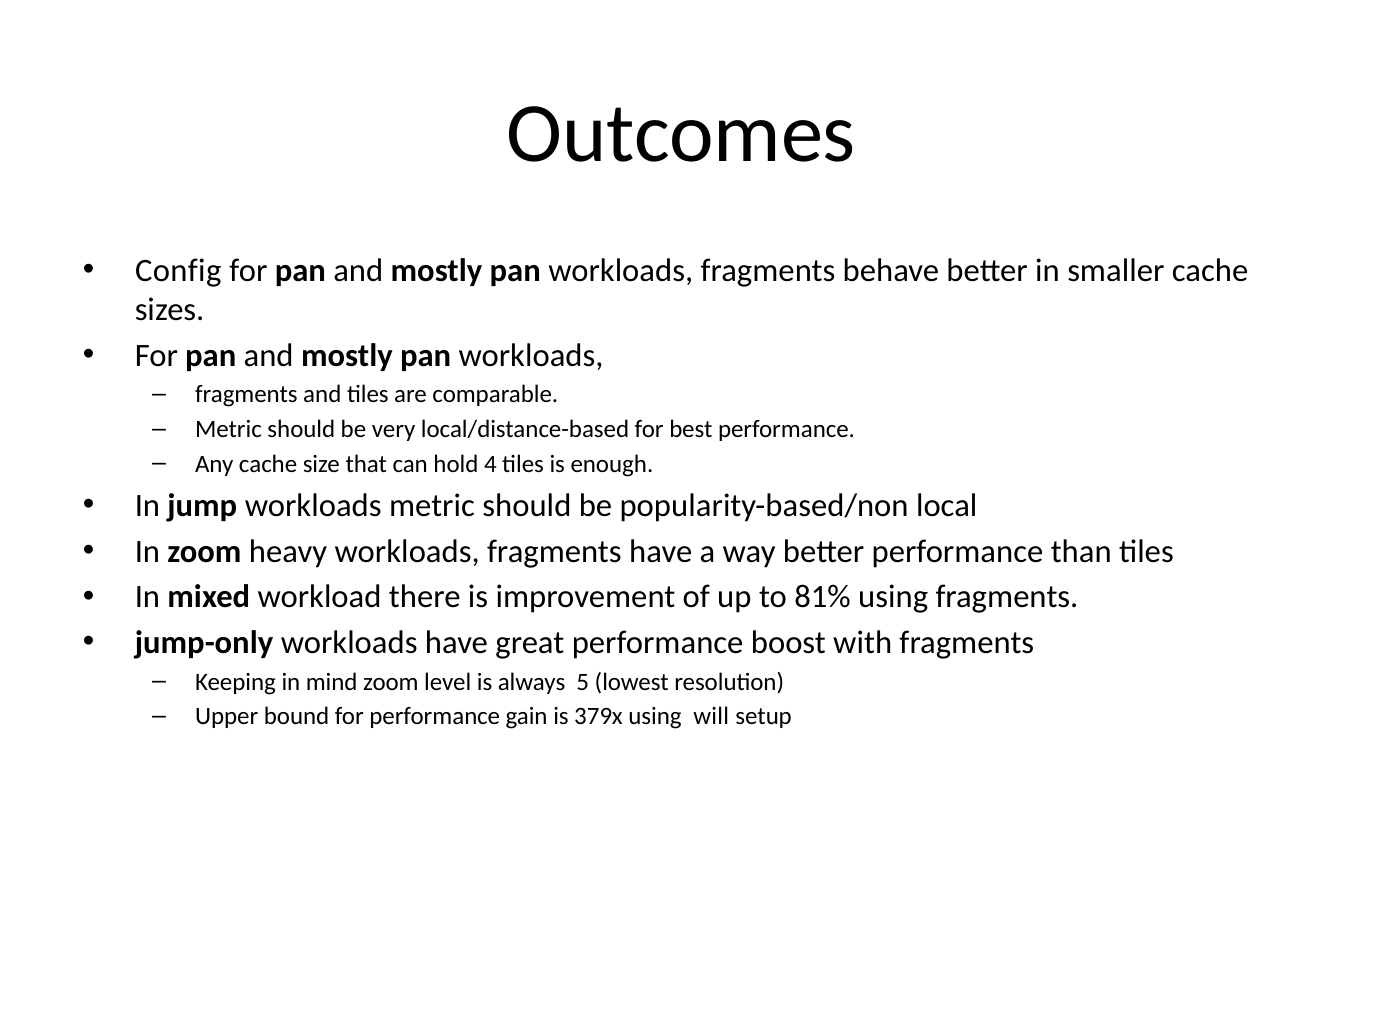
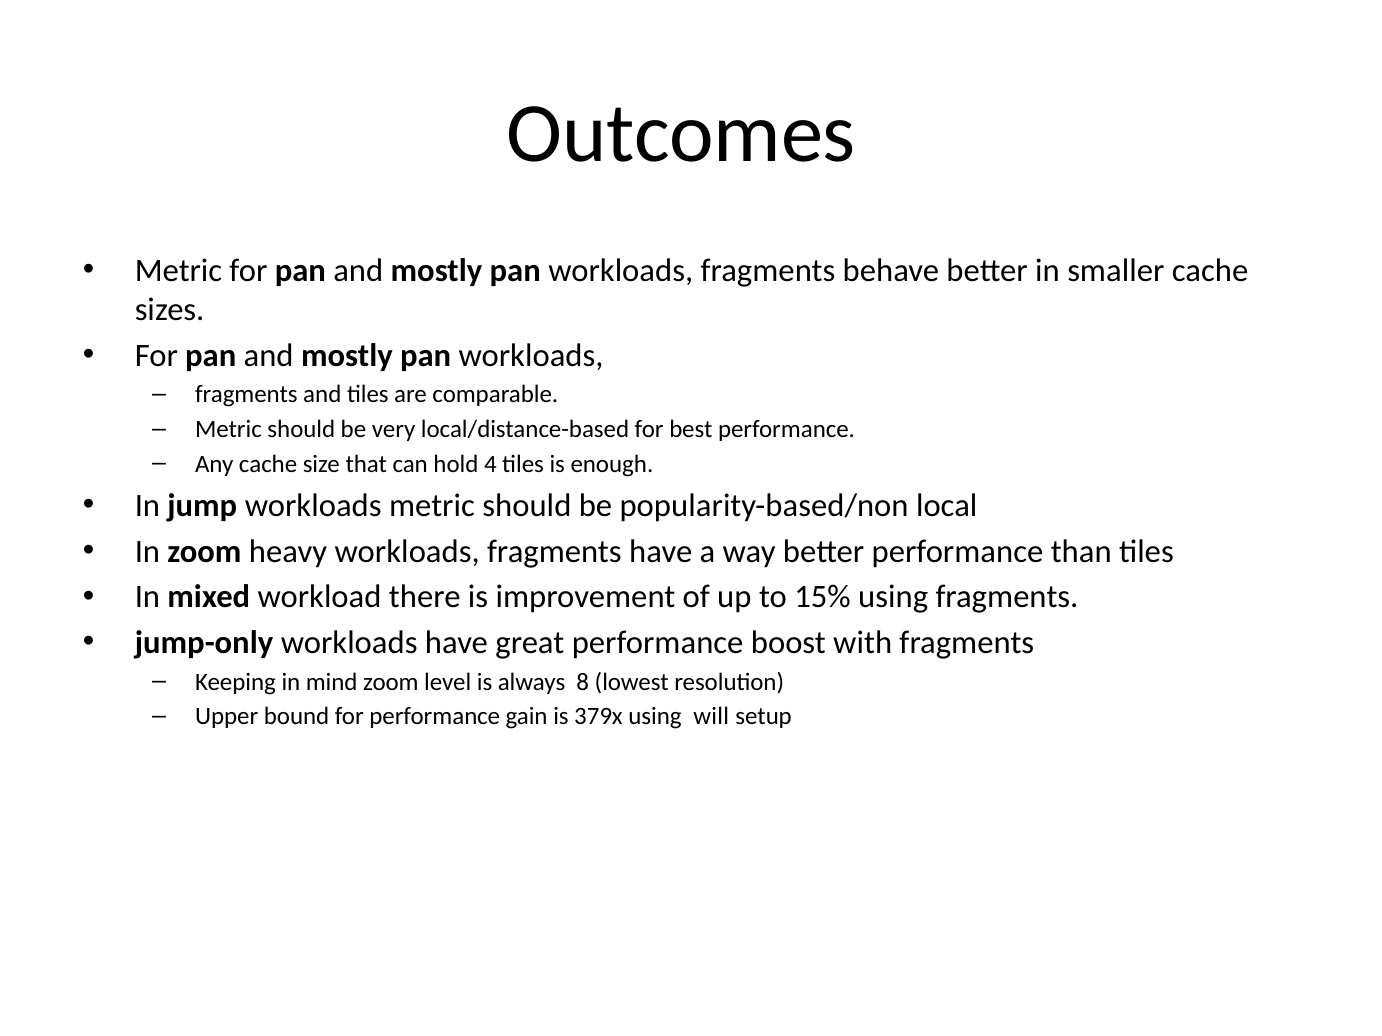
Config at (178, 271): Config -> Metric
81%: 81% -> 15%
5: 5 -> 8
